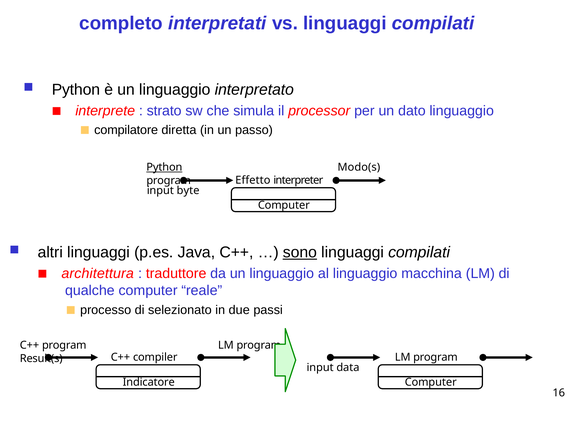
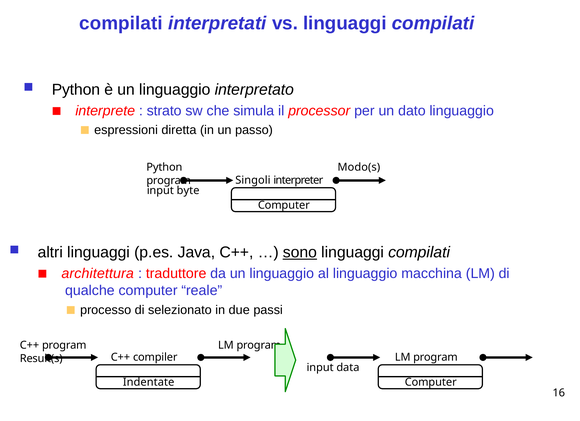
completo at (121, 23): completo -> compilati
compilatore: compilatore -> espressioni
Python at (164, 167) underline: present -> none
Effetto: Effetto -> Singoli
Indicatore: Indicatore -> Indentate
